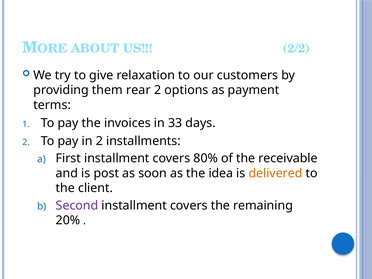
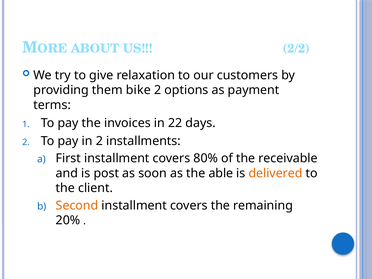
rear: rear -> bike
33: 33 -> 22
idea: idea -> able
Second colour: purple -> orange
